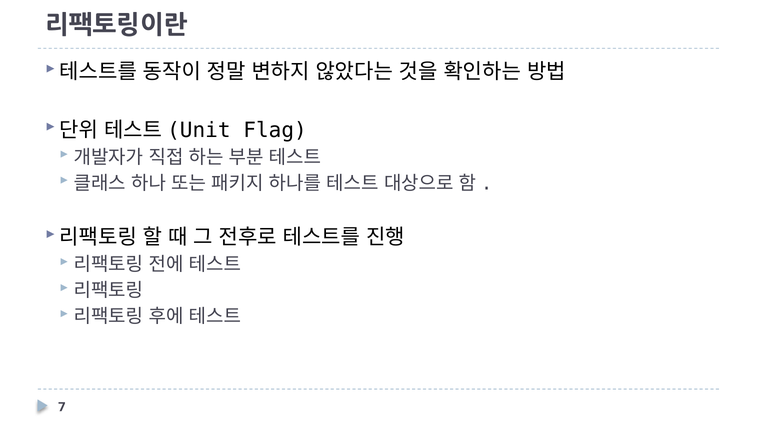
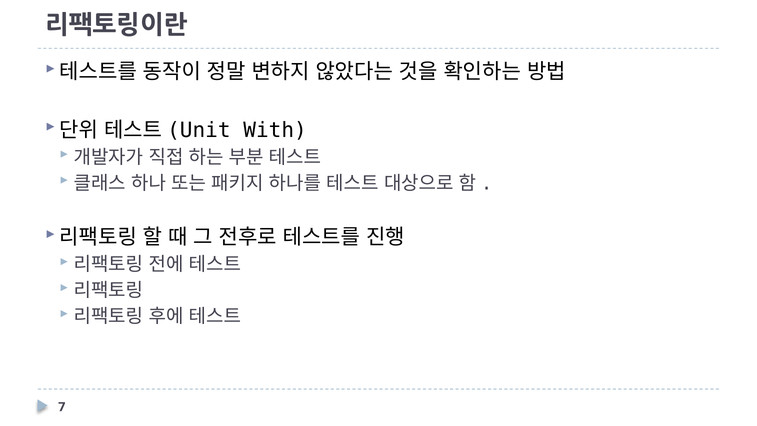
Flag: Flag -> With
